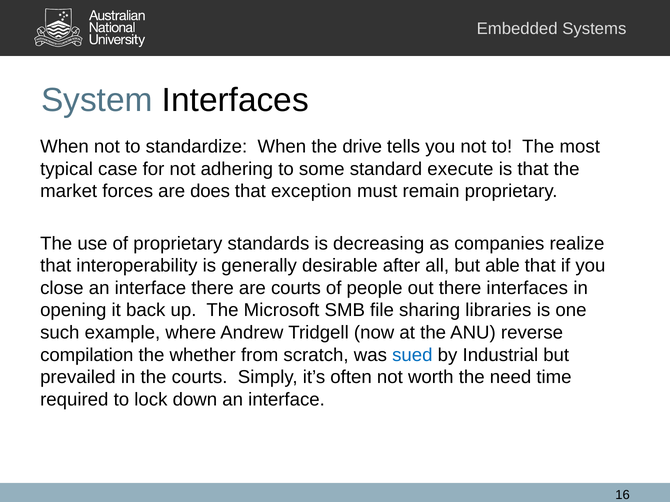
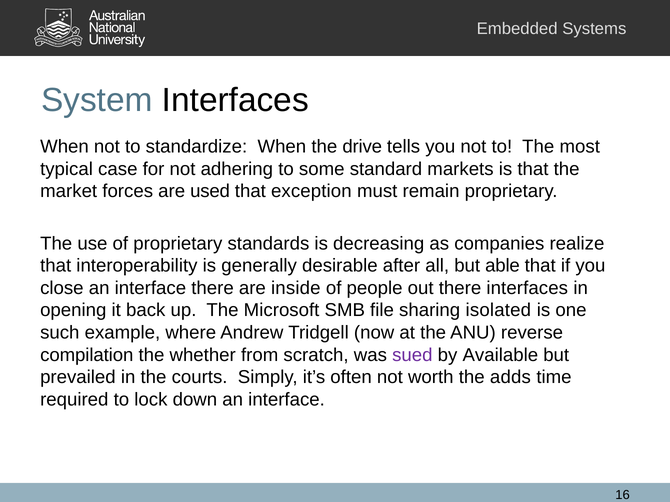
execute: execute -> markets
does: does -> used
are courts: courts -> inside
libraries: libraries -> isolated
sued colour: blue -> purple
Industrial: Industrial -> Available
need: need -> adds
